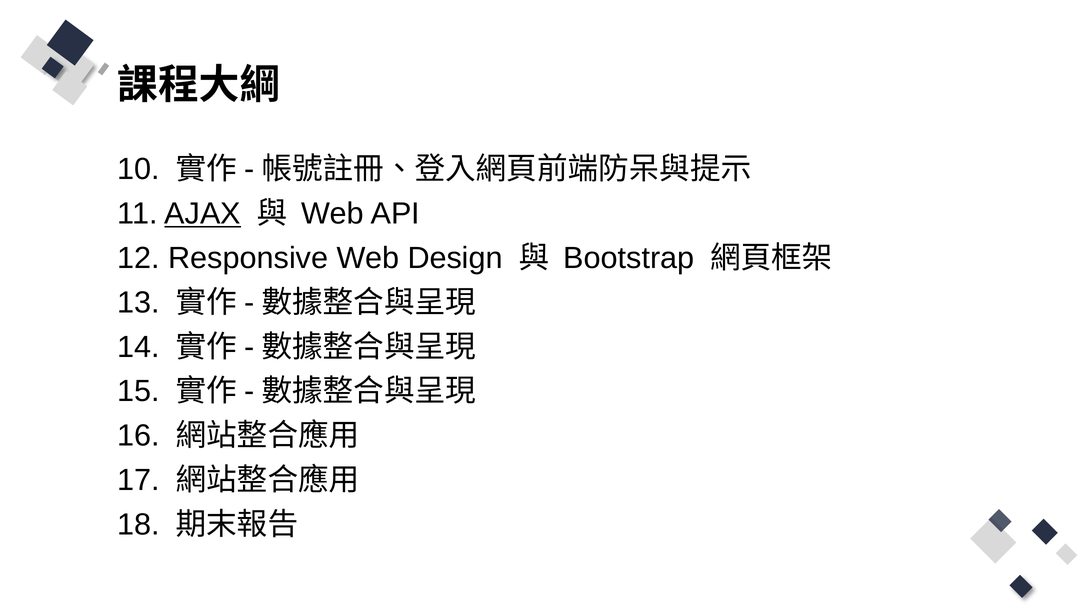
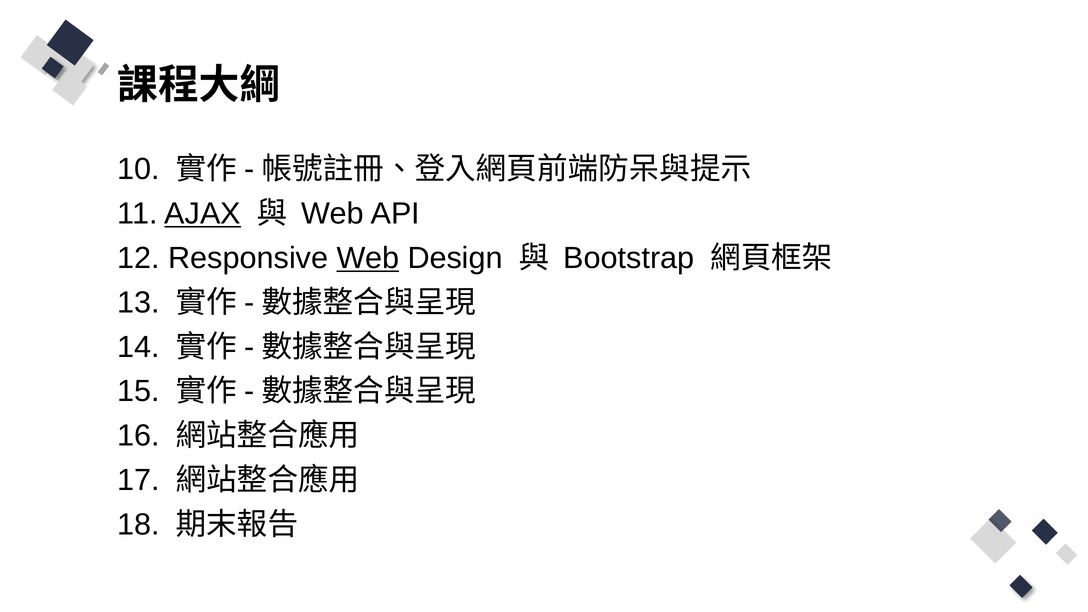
Web at (368, 258) underline: none -> present
